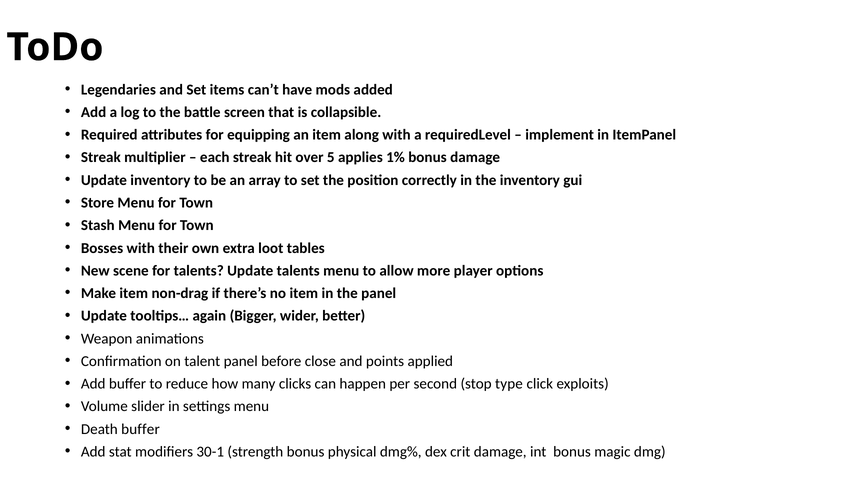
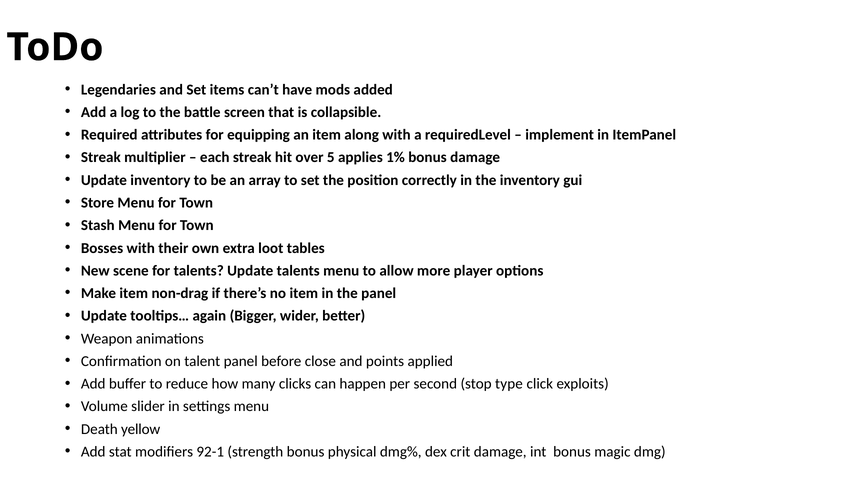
Death buffer: buffer -> yellow
30-1: 30-1 -> 92-1
